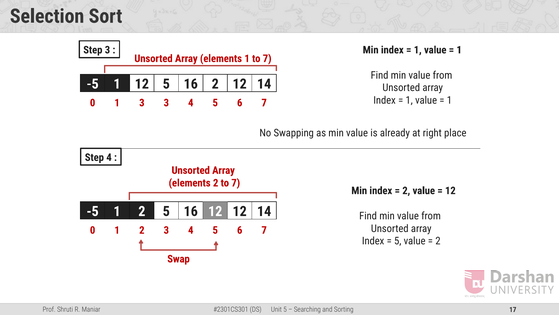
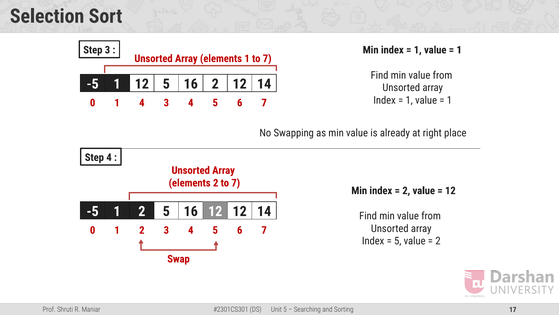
1 3: 3 -> 4
